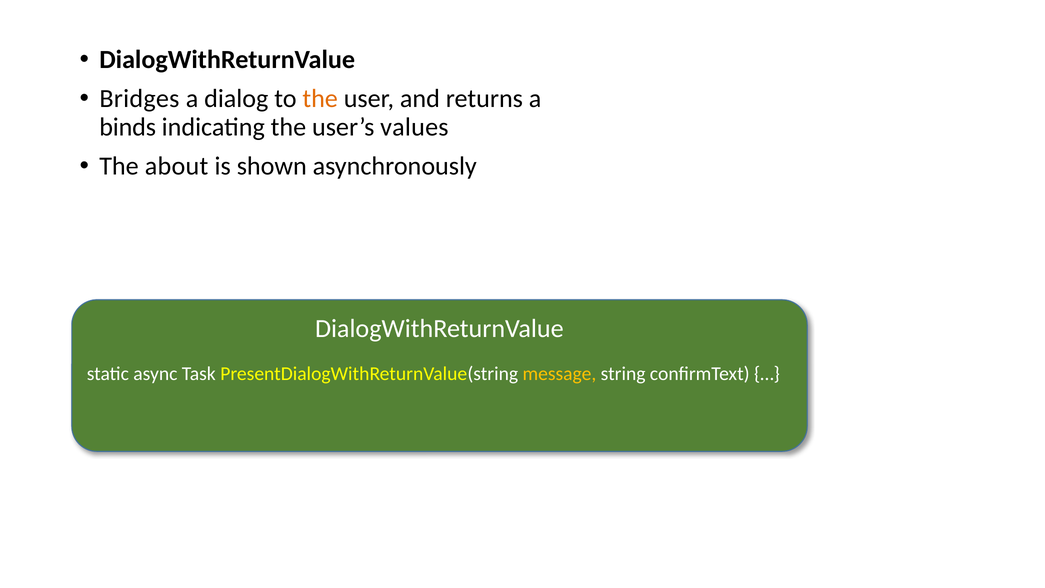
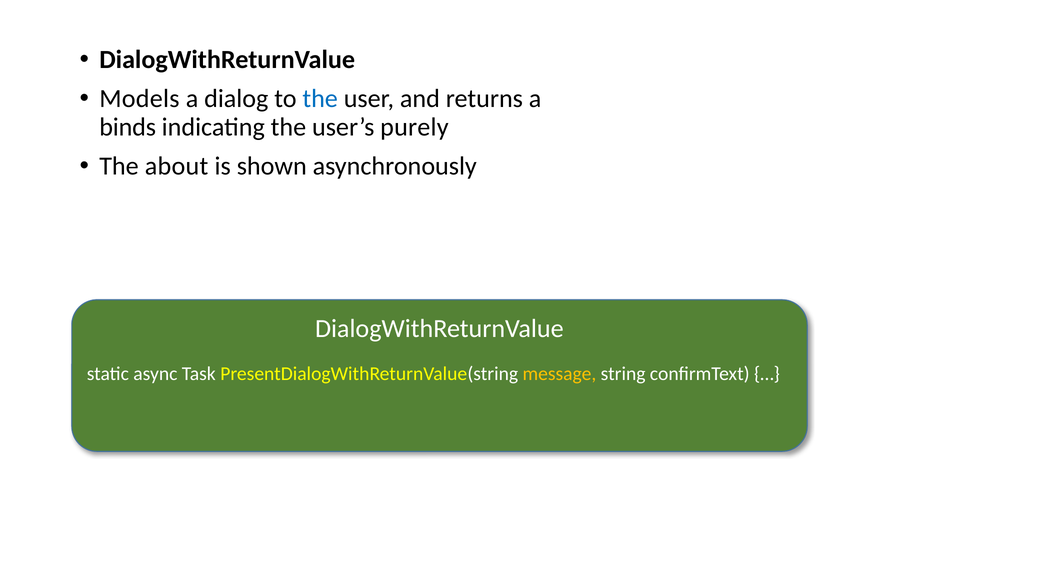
Bridges: Bridges -> Models
the at (320, 99) colour: orange -> blue
values: values -> purely
